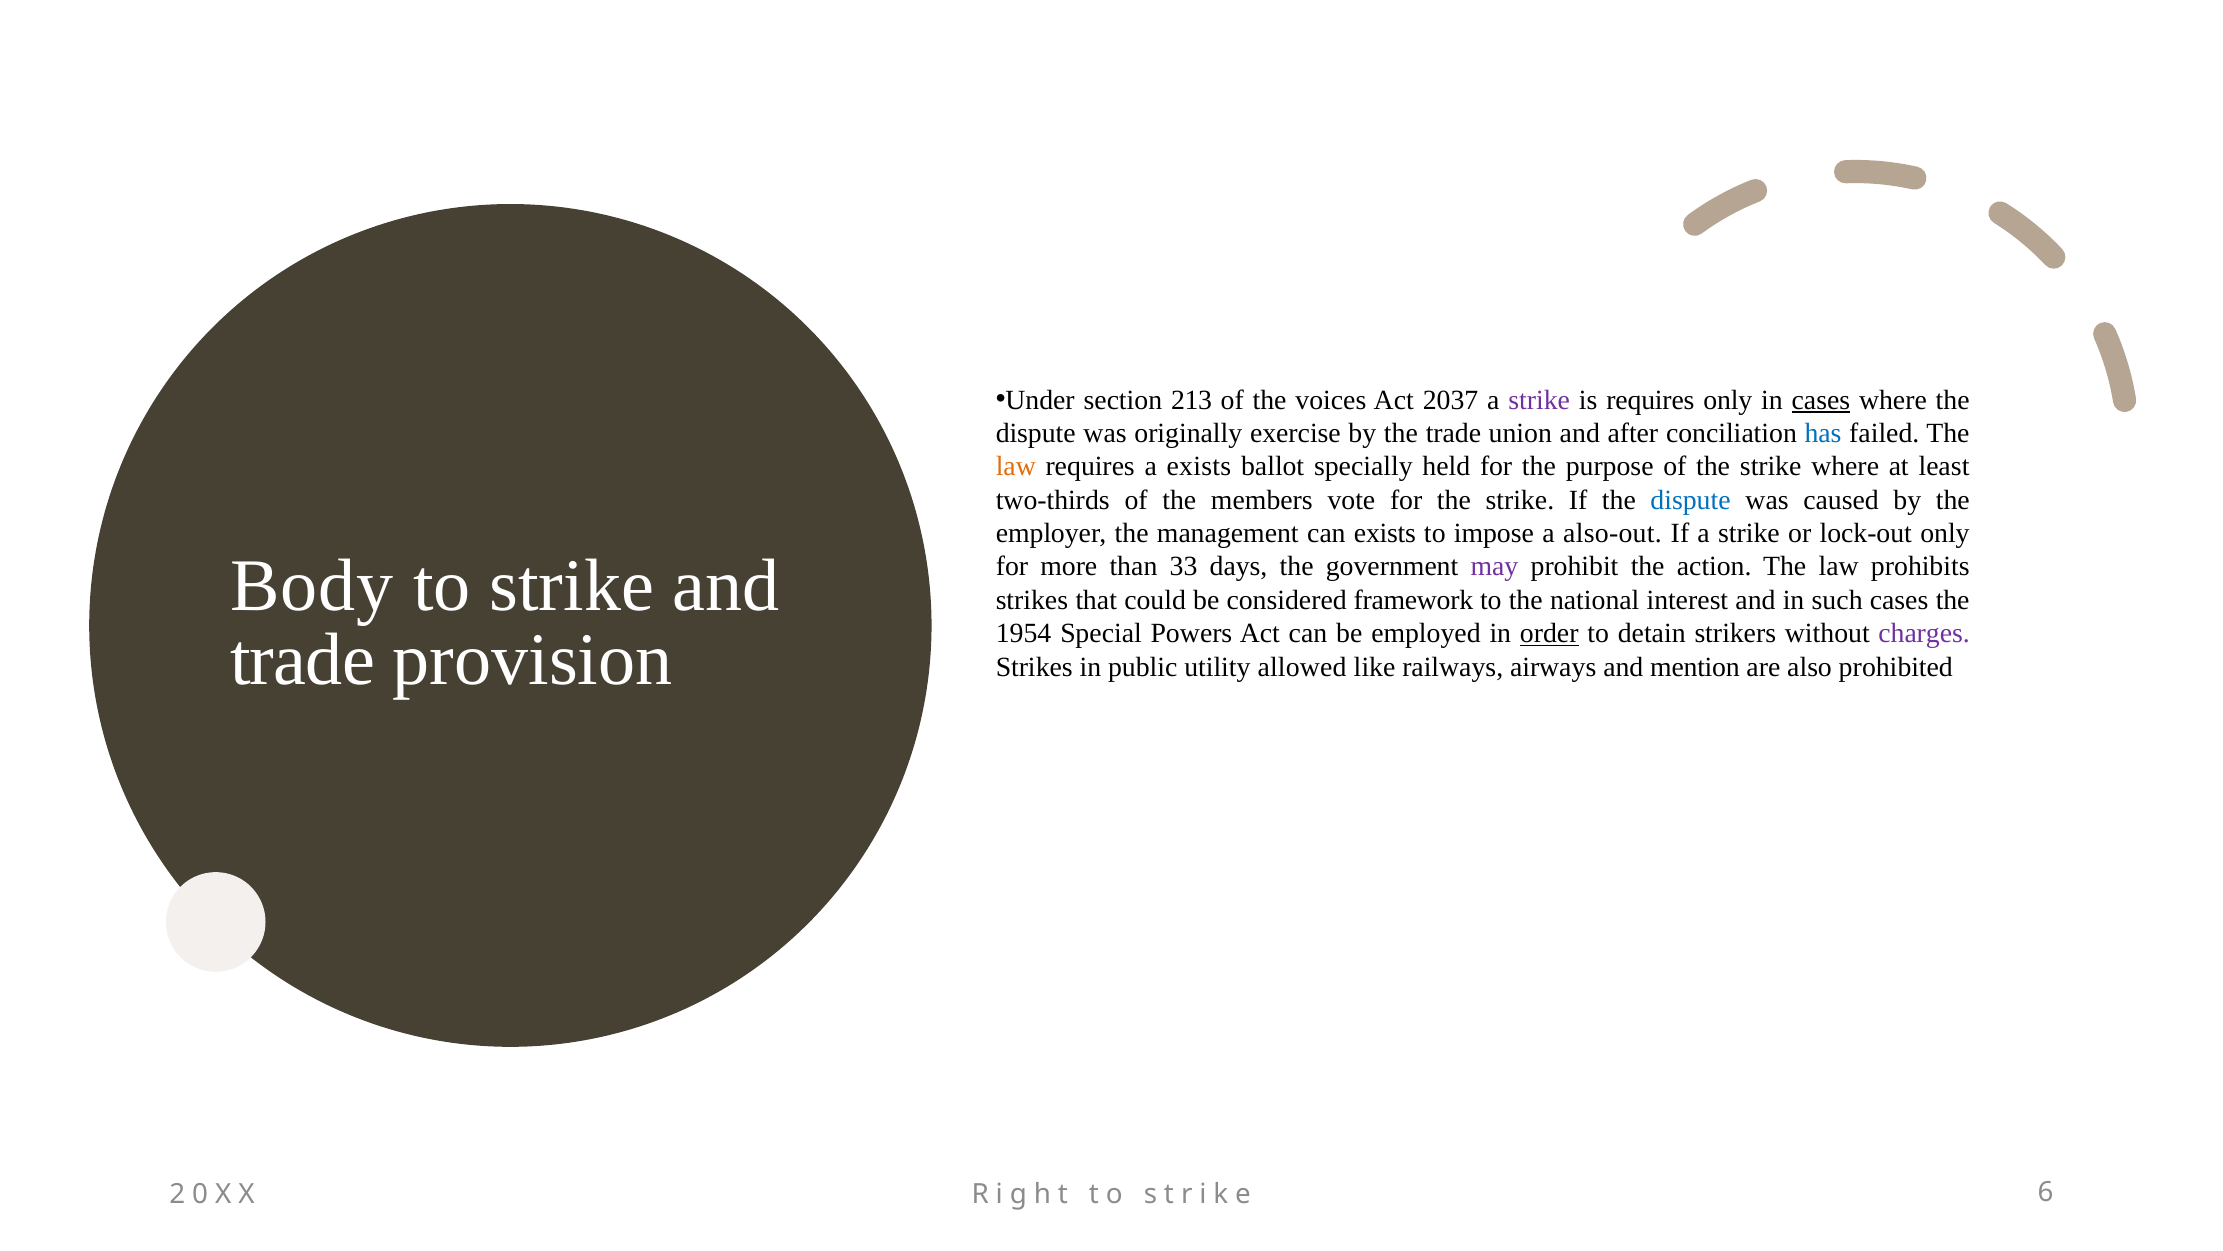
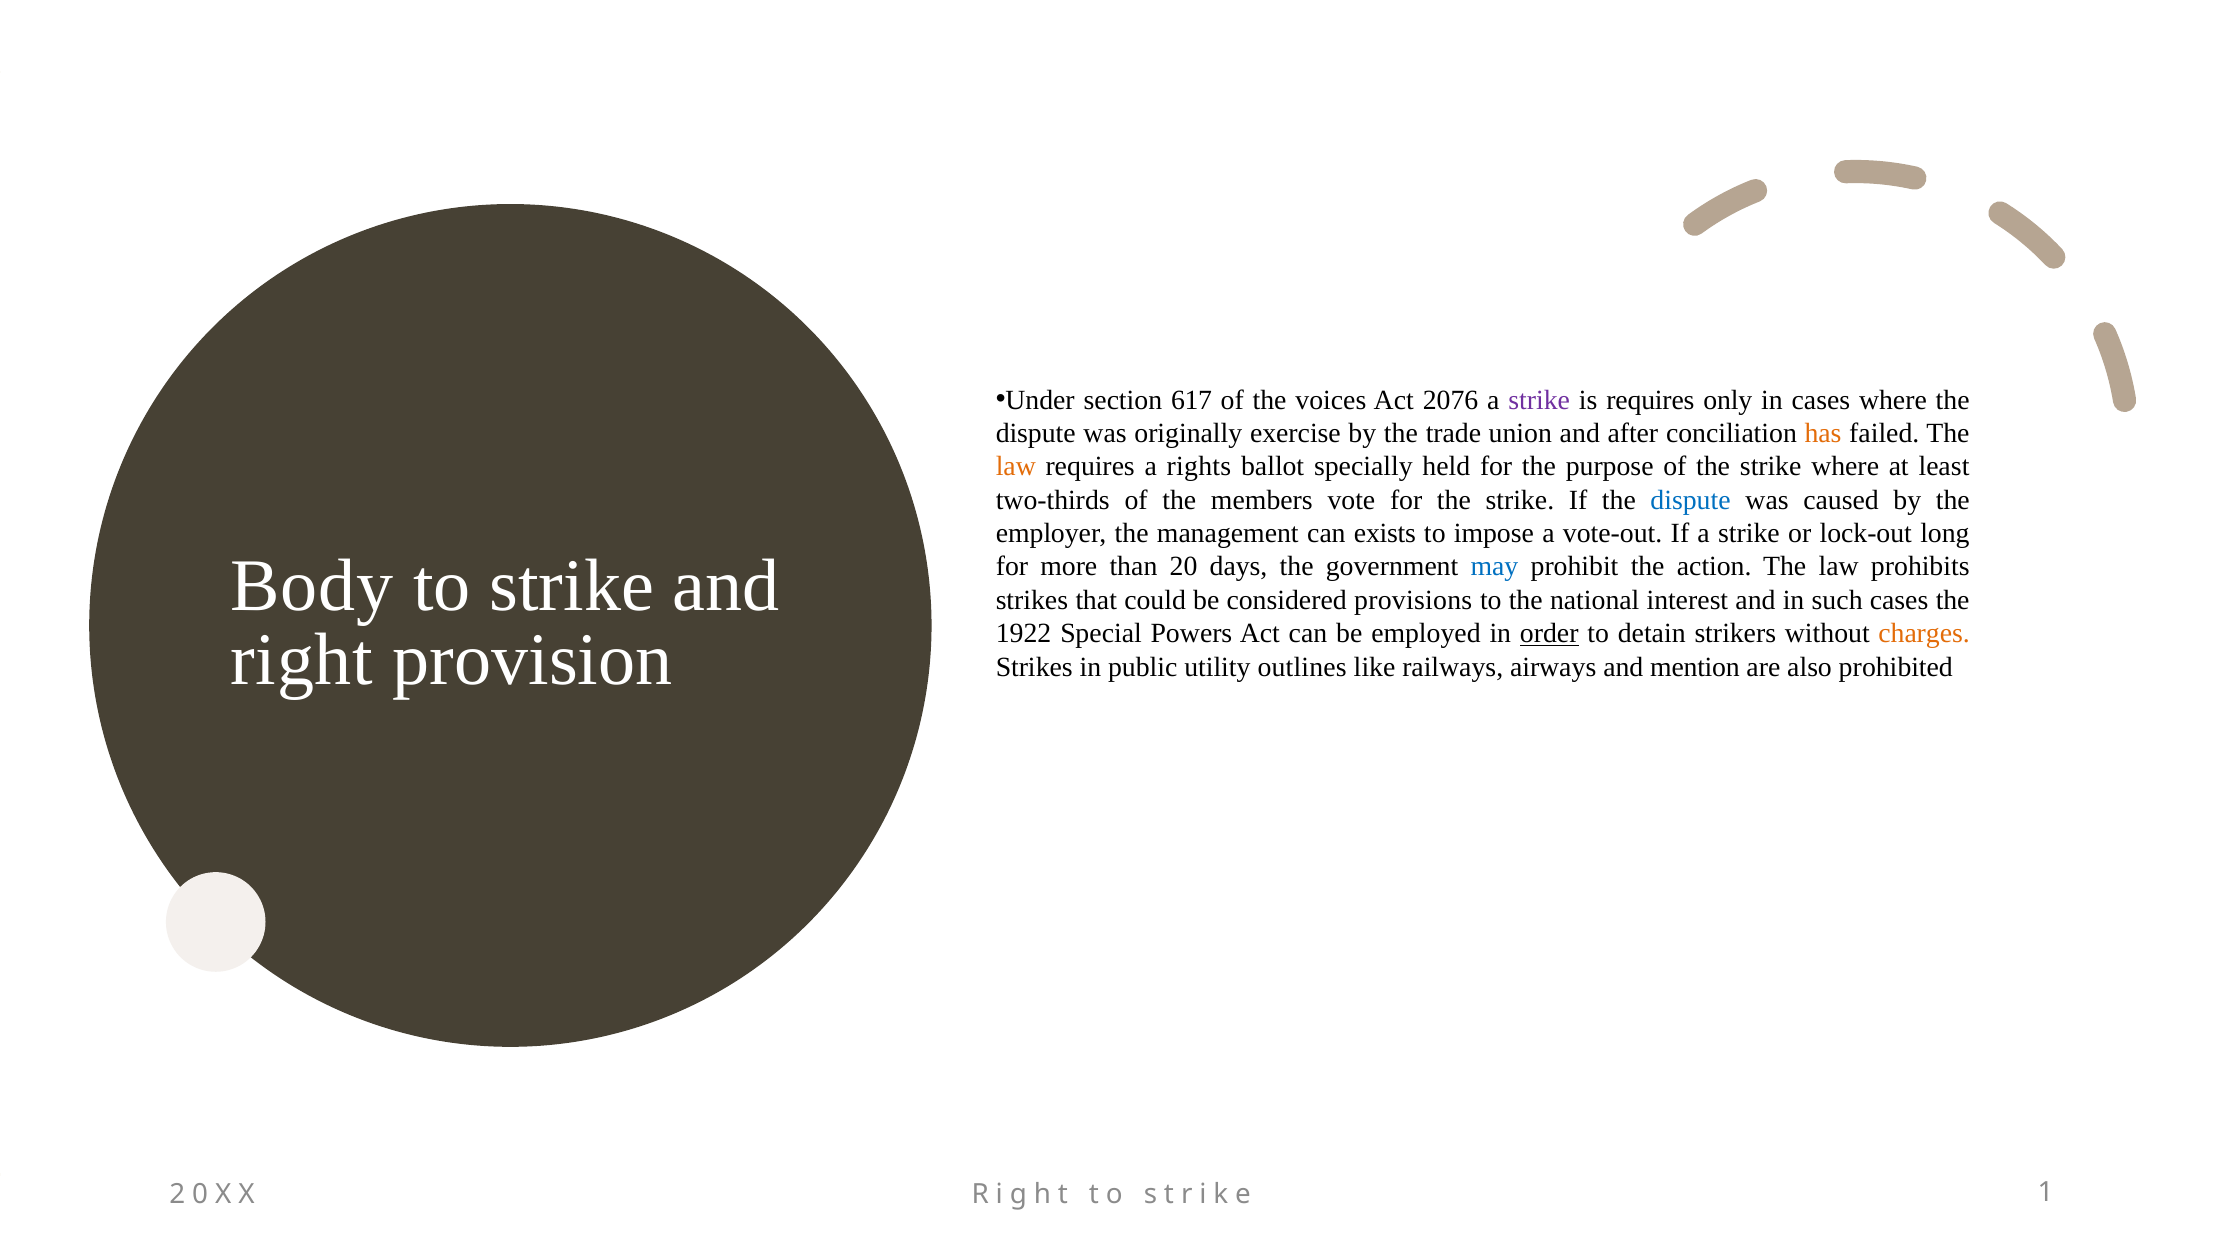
213: 213 -> 617
2037: 2037 -> 2076
cases at (1821, 400) underline: present -> none
has colour: blue -> orange
a exists: exists -> rights
also-out: also-out -> vote-out
lock-out only: only -> long
33: 33 -> 20
may colour: purple -> blue
framework: framework -> provisions
1954: 1954 -> 1922
charges colour: purple -> orange
trade at (302, 660): trade -> right
allowed: allowed -> outlines
6: 6 -> 1
